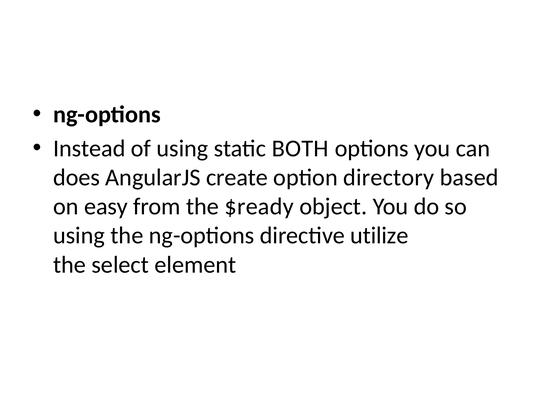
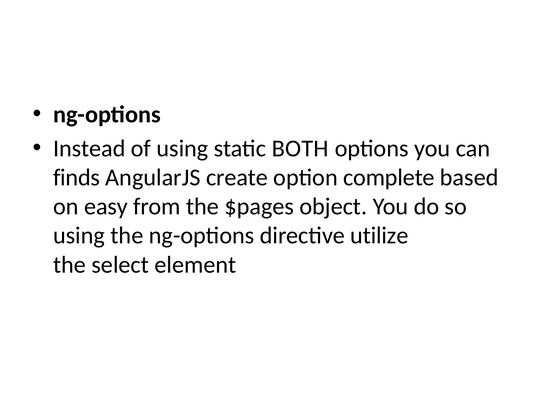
does: does -> finds
directory: directory -> complete
$ready: $ready -> $pages
